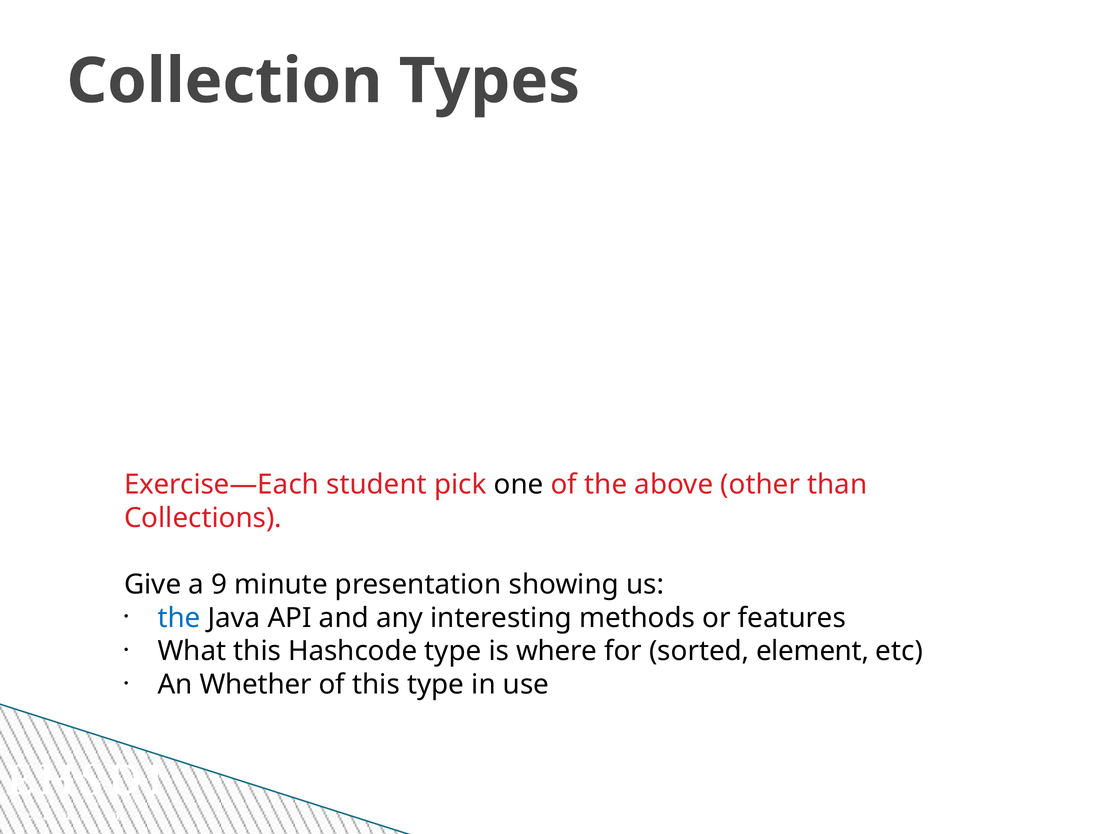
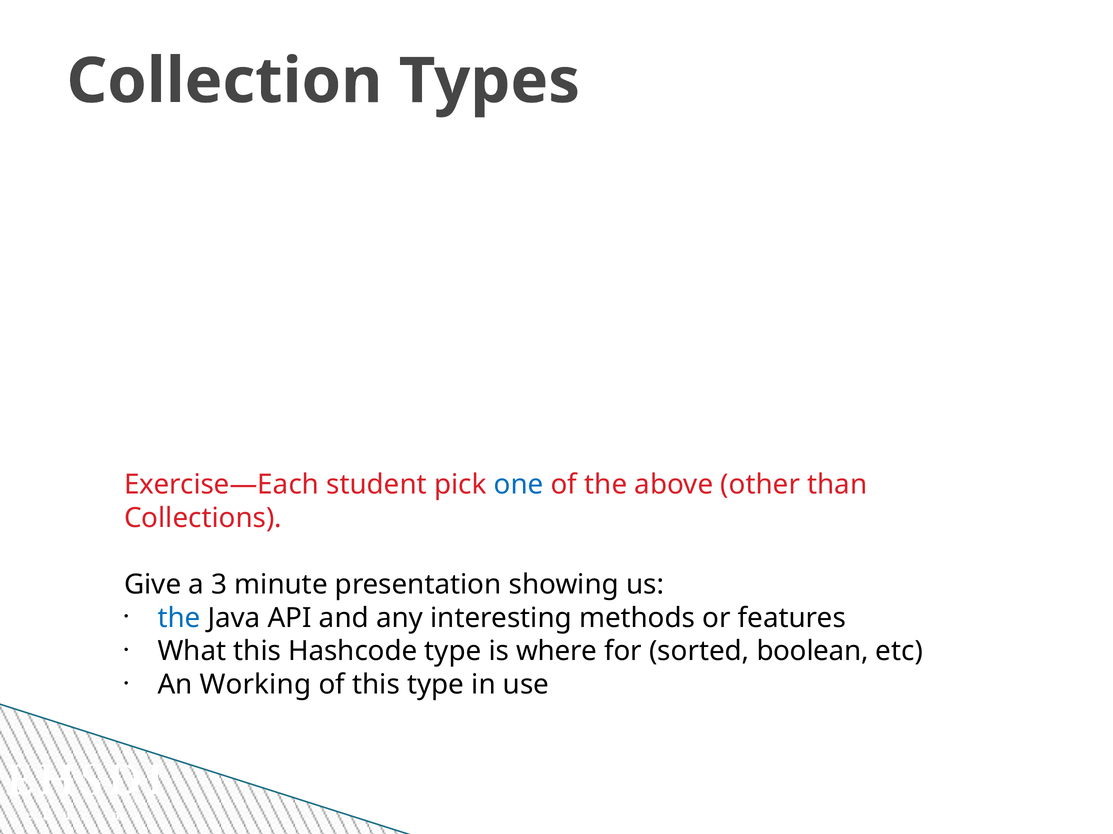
one colour: black -> blue
9: 9 -> 3
element: element -> boolean
Whether: Whether -> Working
